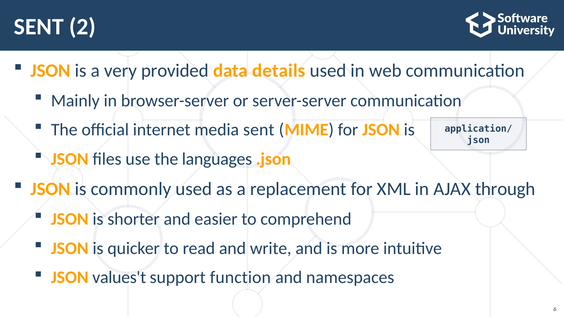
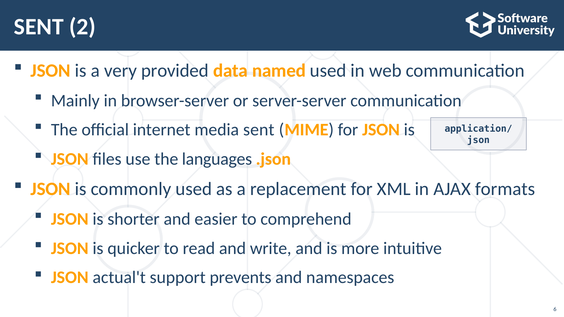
details: details -> named
through: through -> formats
values't: values't -> actual't
function: function -> prevents
